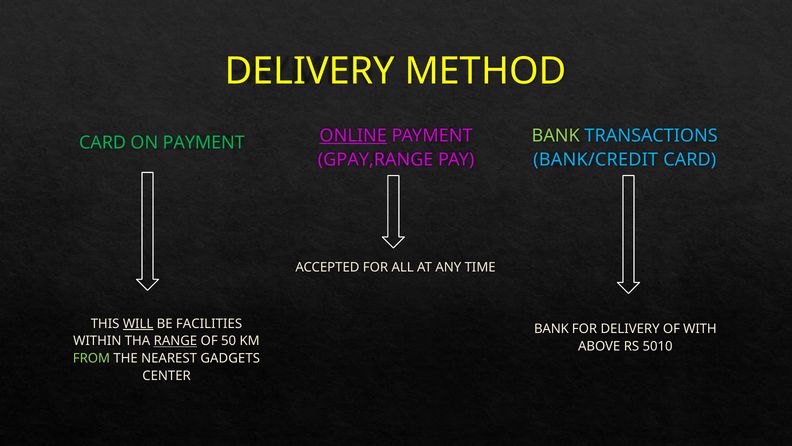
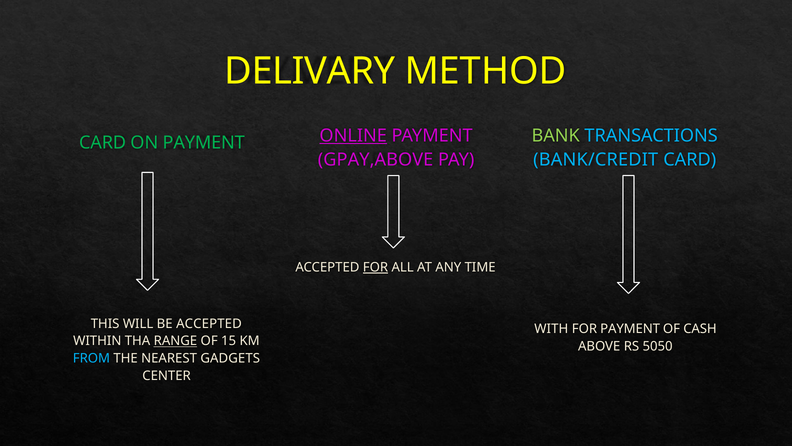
DELIVERY at (310, 71): DELIVERY -> DELIVARY
GPAY,RANGE: GPAY,RANGE -> GPAY,ABOVE
FOR at (375, 267) underline: none -> present
WILL underline: present -> none
BE FACILITIES: FACILITIES -> ACCEPTED
BANK at (551, 328): BANK -> WITH
FOR DELIVERY: DELIVERY -> PAYMENT
WITH: WITH -> CASH
50: 50 -> 15
5010: 5010 -> 5050
FROM colour: light green -> light blue
